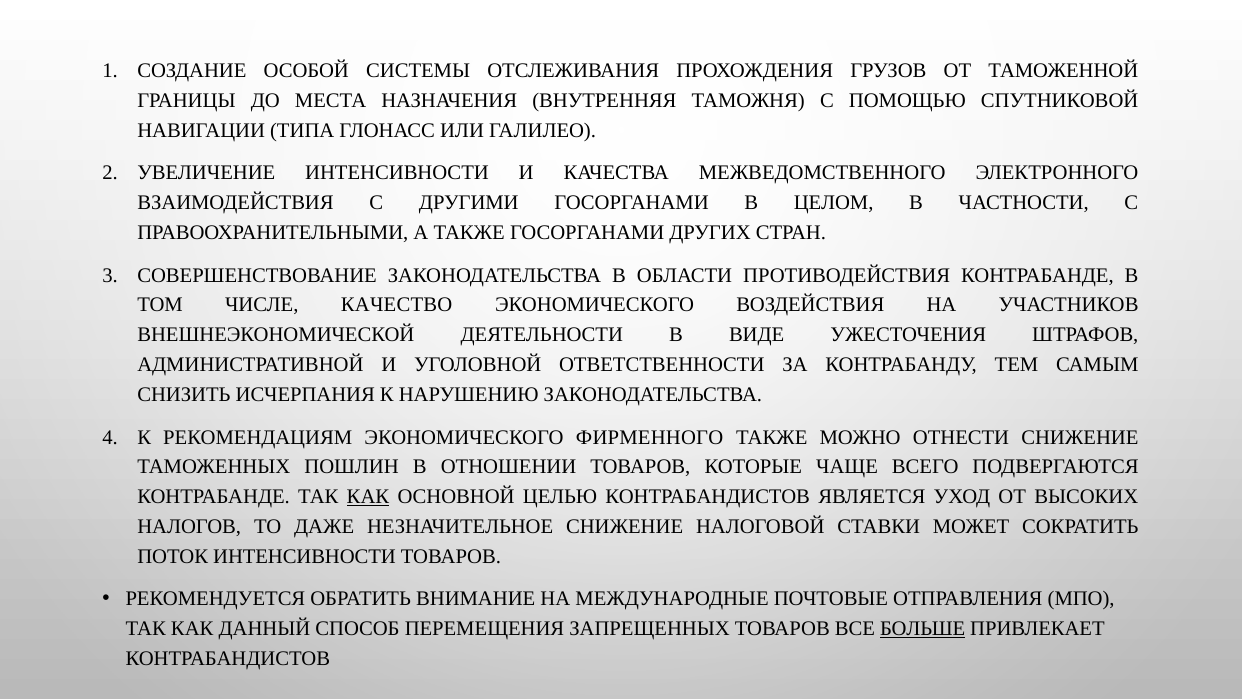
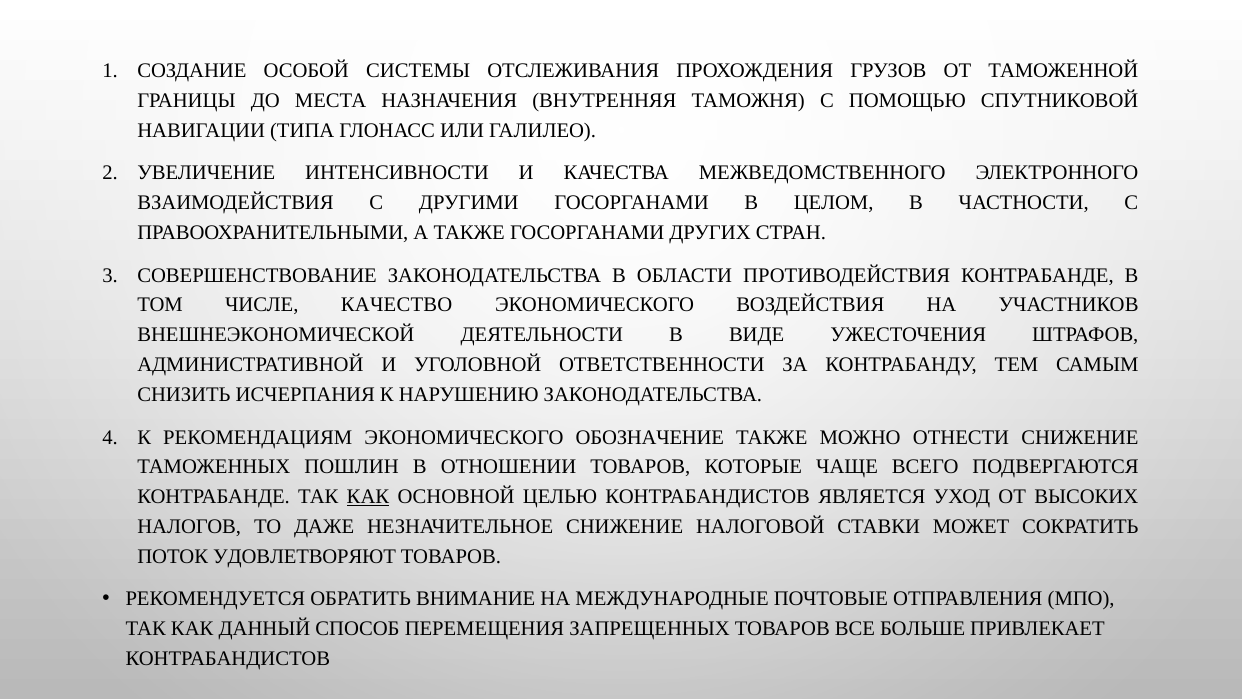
ФИРМЕННОГО: ФИРМЕННОГО -> ОБОЗНАЧЕНИЕ
ПОТОК ИНТЕНСИВНОСТИ: ИНТЕНСИВНОСТИ -> УДОВЛЕТВОРЯЮТ
БОЛЬШЕ underline: present -> none
